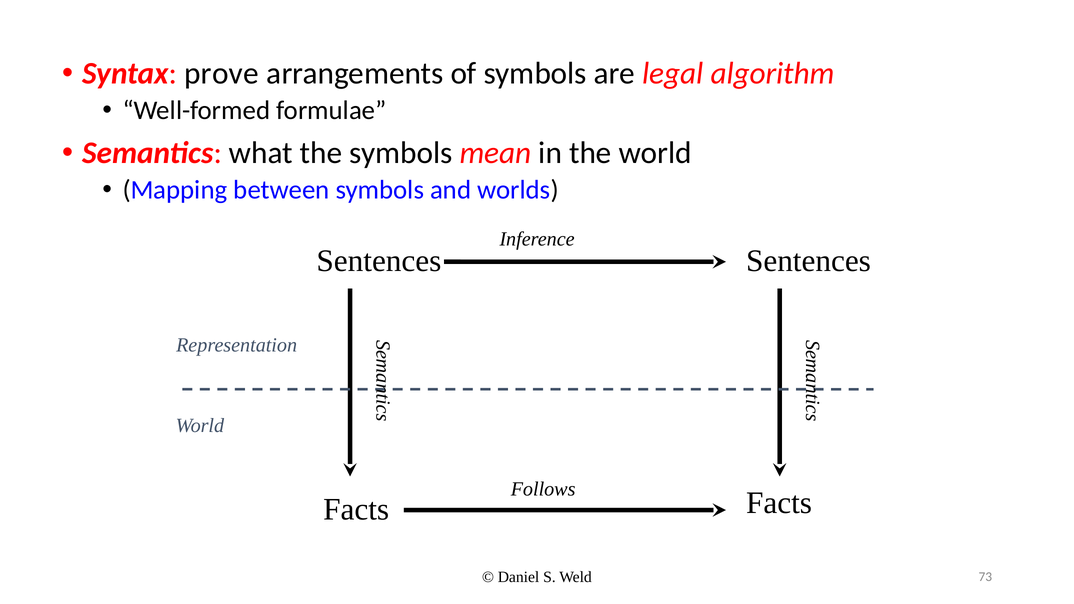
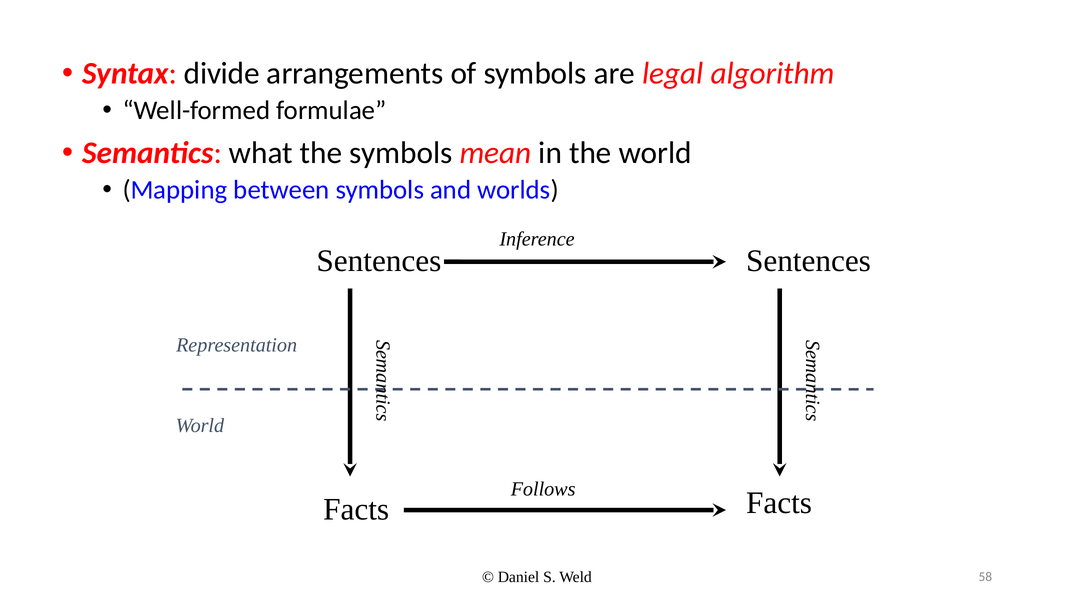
prove: prove -> divide
73: 73 -> 58
